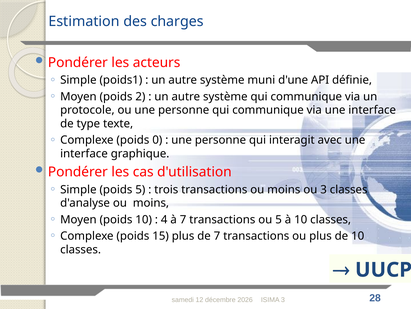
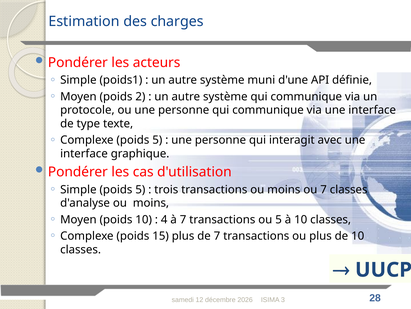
Complexe poids 0: 0 -> 5
ou 3: 3 -> 7
